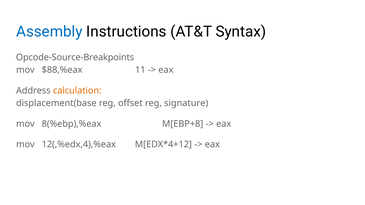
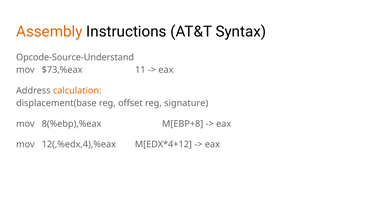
Assembly colour: blue -> orange
Opcode-Source-Breakpoints: Opcode-Source-Breakpoints -> Opcode-Source-Understand
$88,%eax: $88,%eax -> $73,%eax
